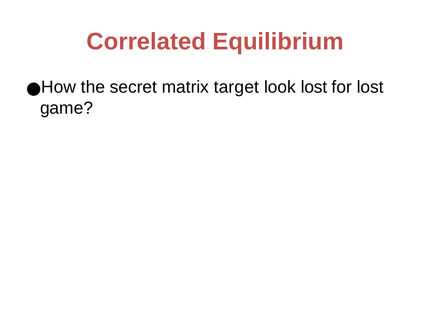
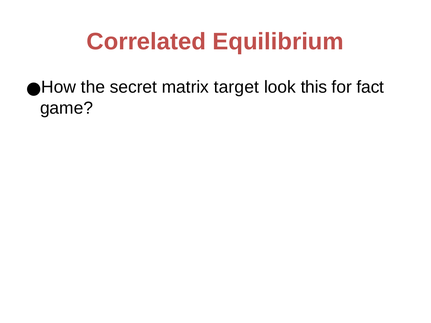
look lost: lost -> this
for lost: lost -> fact
